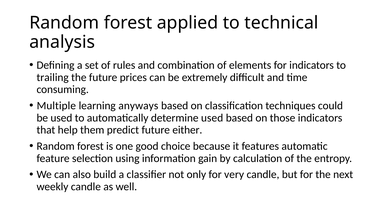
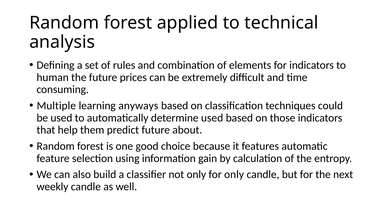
trailing: trailing -> human
either: either -> about
for very: very -> only
